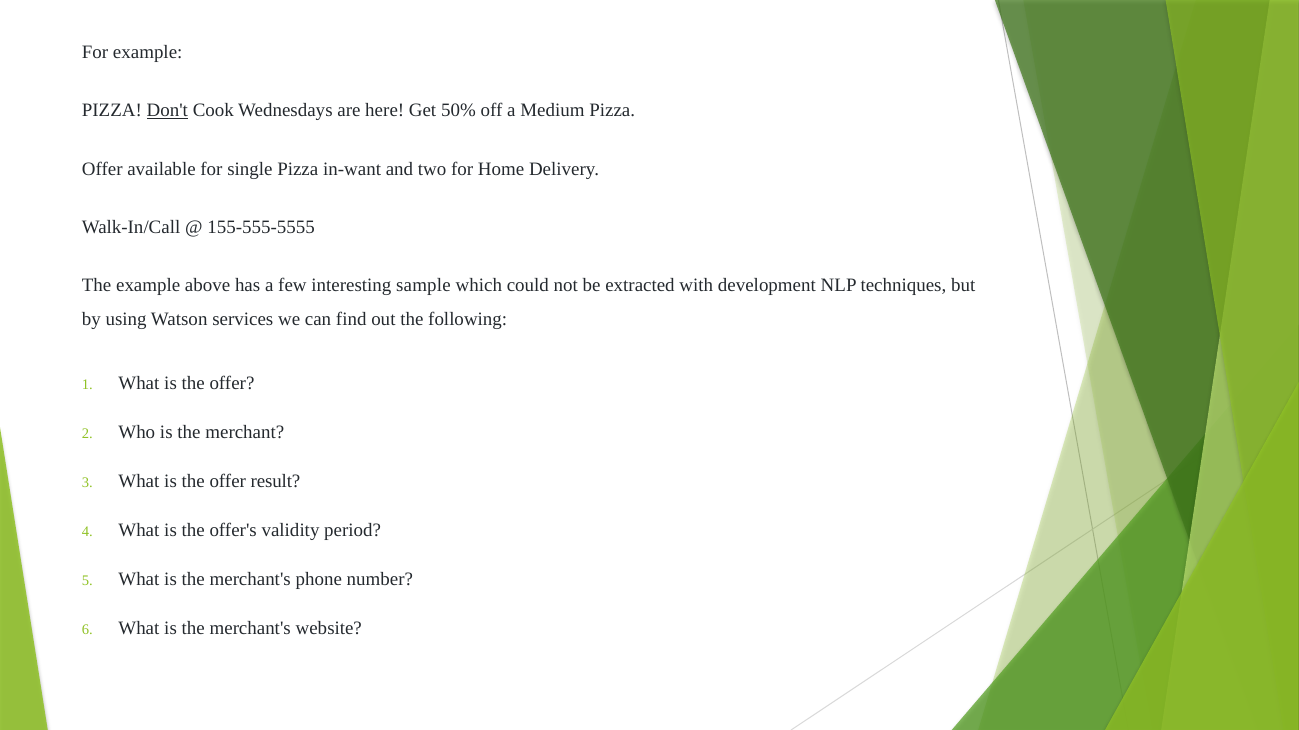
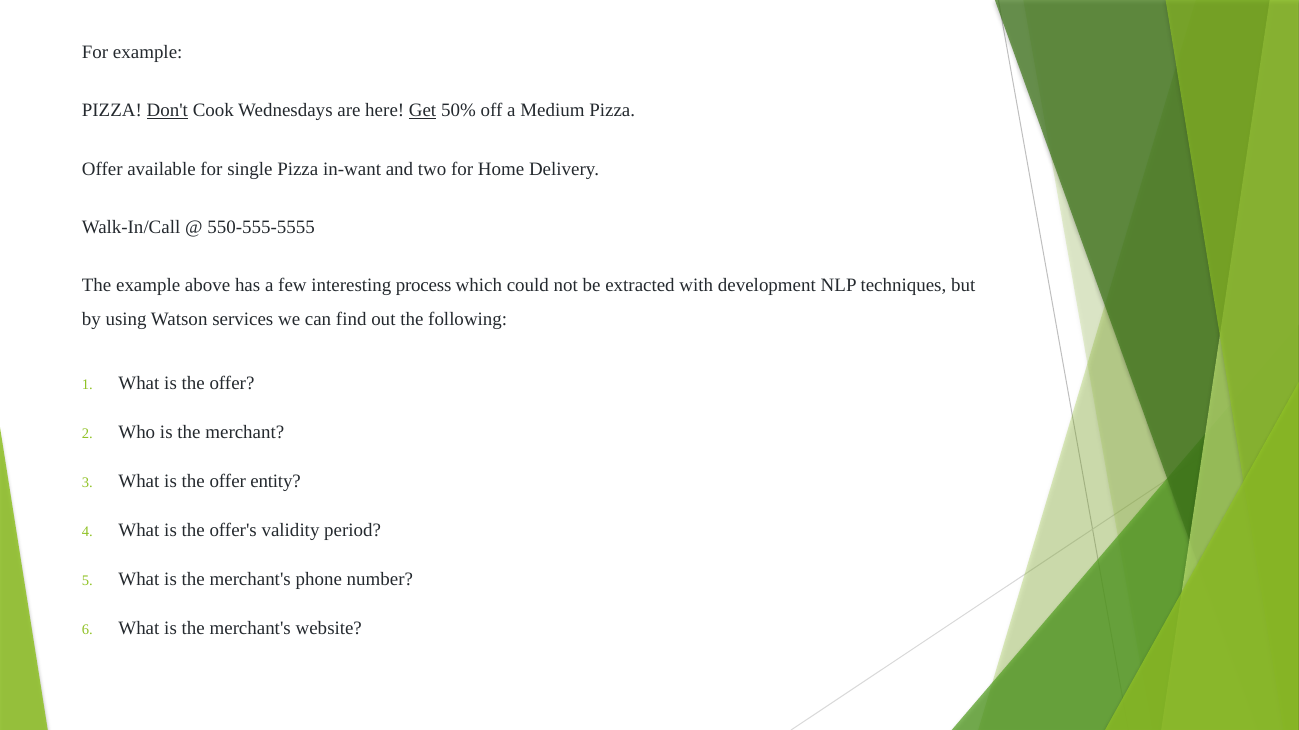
Get underline: none -> present
155-555-5555: 155-555-5555 -> 550-555-5555
sample: sample -> process
result: result -> entity
